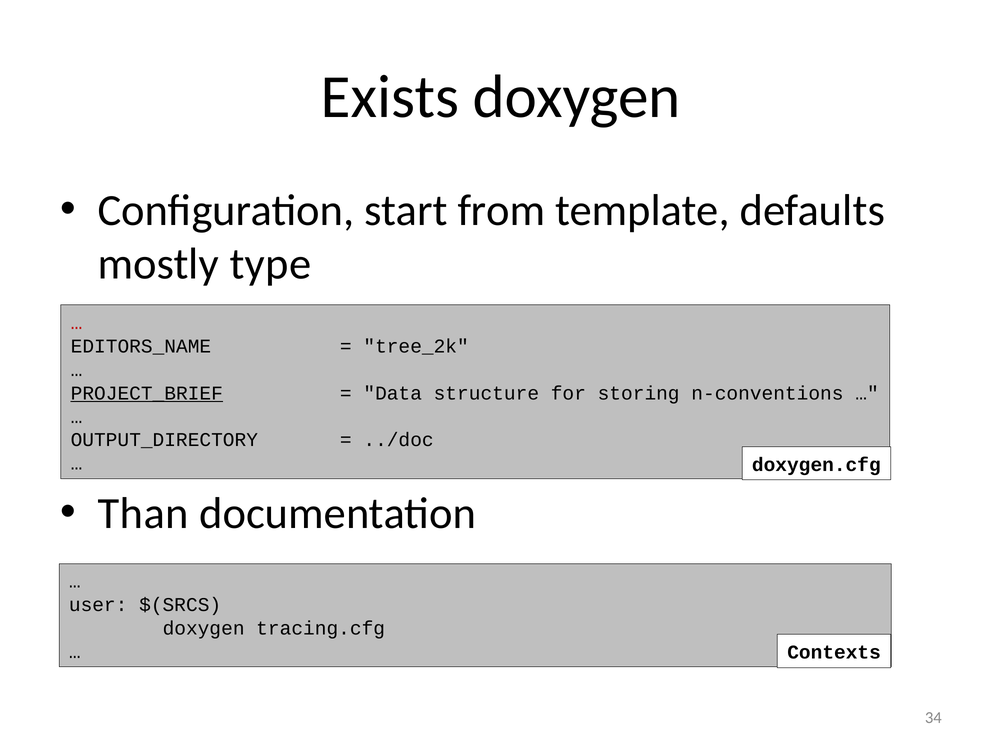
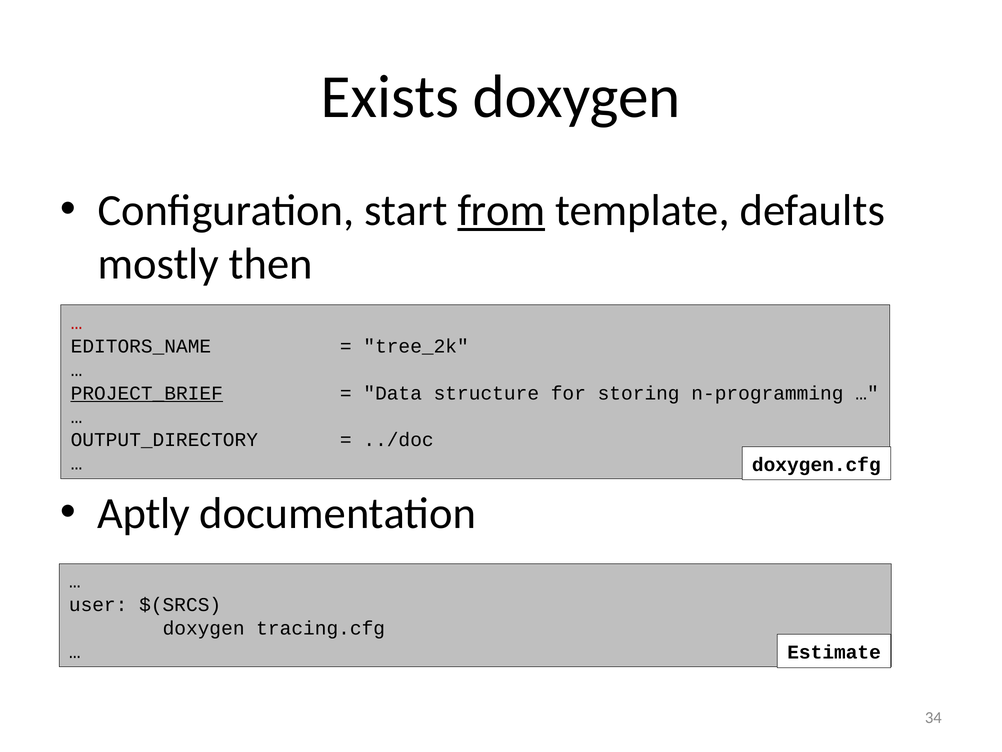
from underline: none -> present
type: type -> then
n-conventions: n-conventions -> n-programming
Than: Than -> Aptly
Contexts: Contexts -> Estimate
